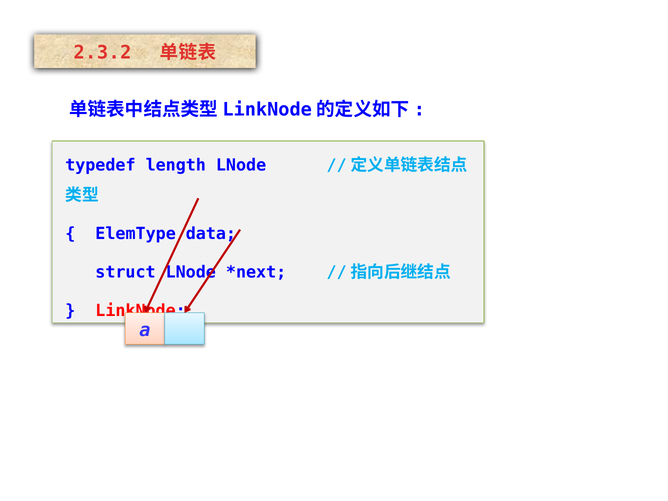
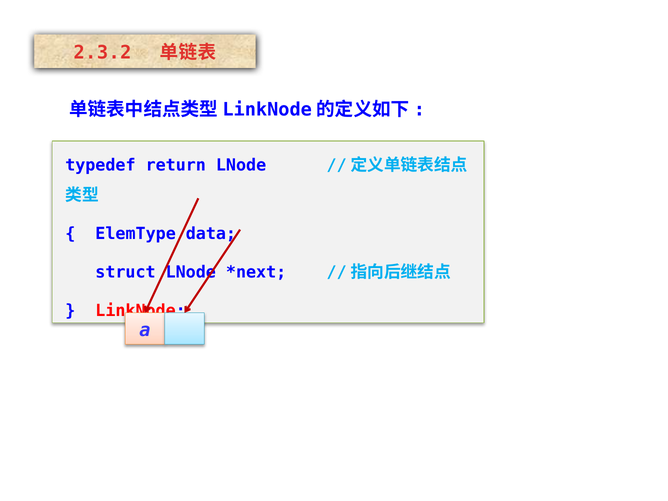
length: length -> return
